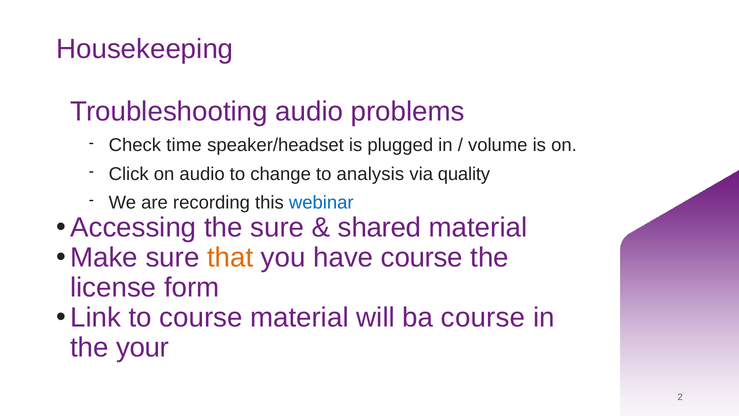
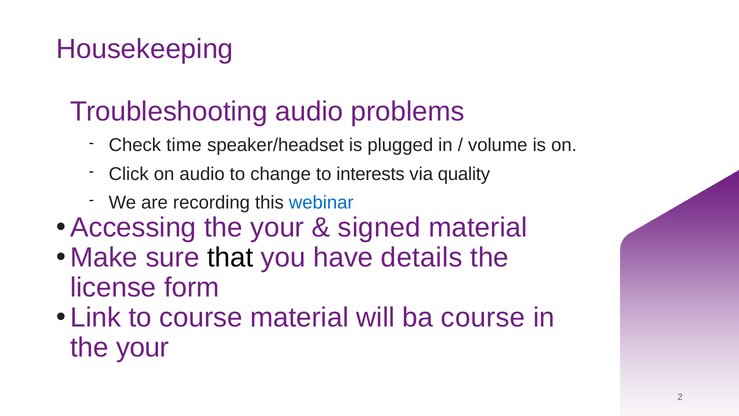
analysis: analysis -> interests
Accessing the sure: sure -> your
shared: shared -> signed
that colour: orange -> black
have course: course -> details
